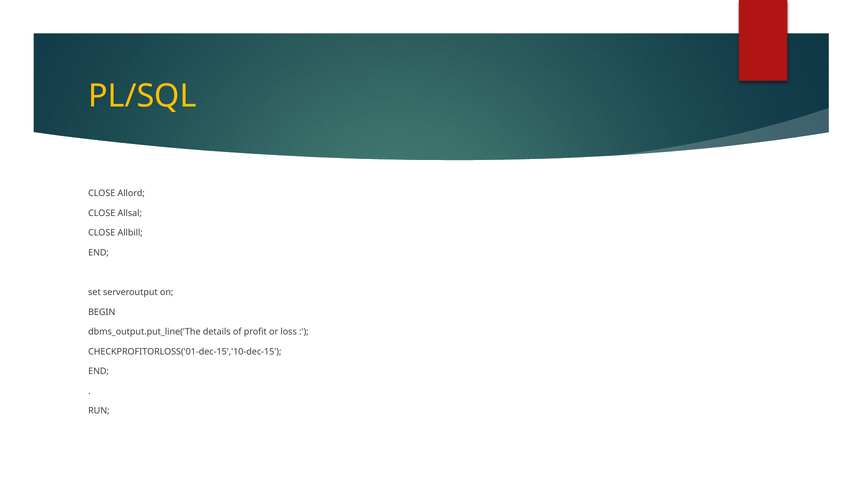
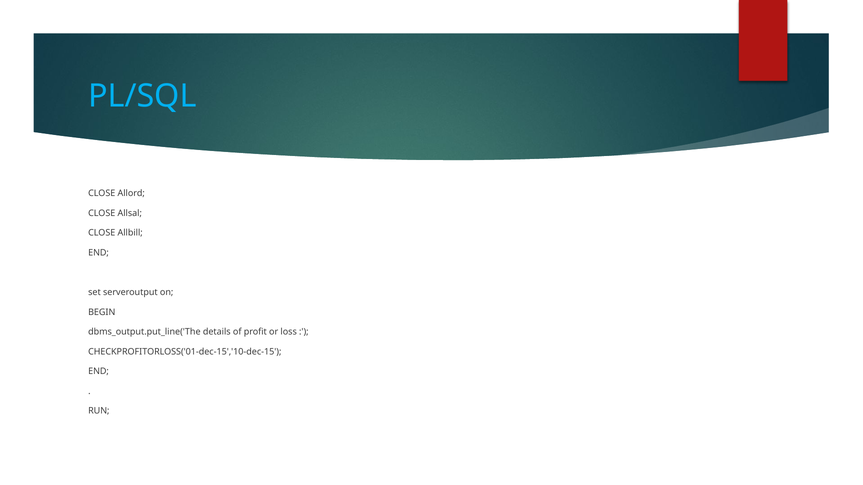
PL/SQL colour: yellow -> light blue
